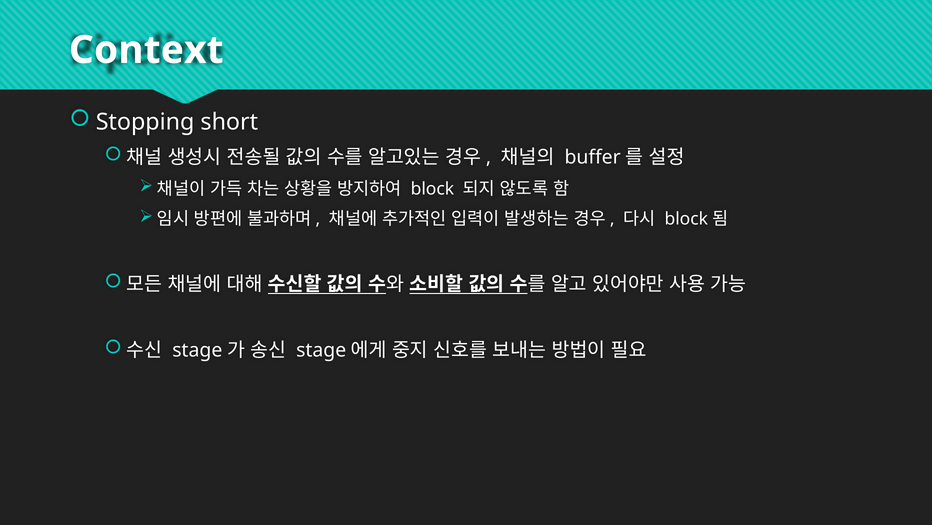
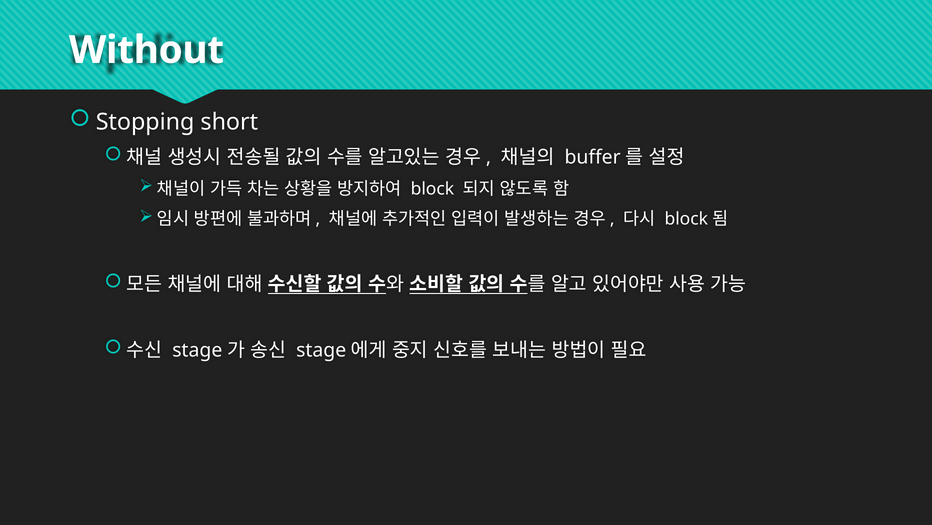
Context: Context -> Without
